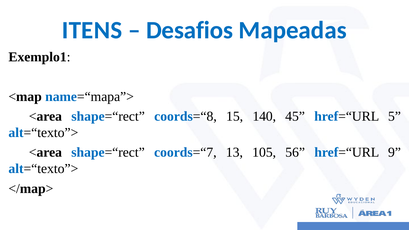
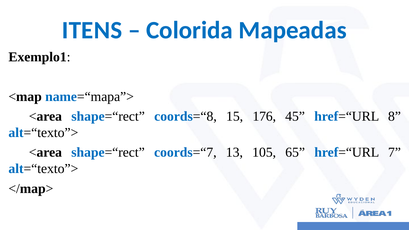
Desafios: Desafios -> Colorida
140: 140 -> 176
5: 5 -> 8
56: 56 -> 65
9: 9 -> 7
